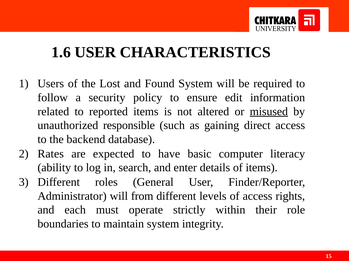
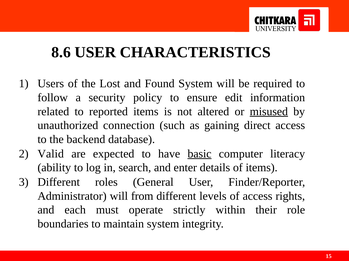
1.6: 1.6 -> 8.6
responsible: responsible -> connection
Rates: Rates -> Valid
basic underline: none -> present
